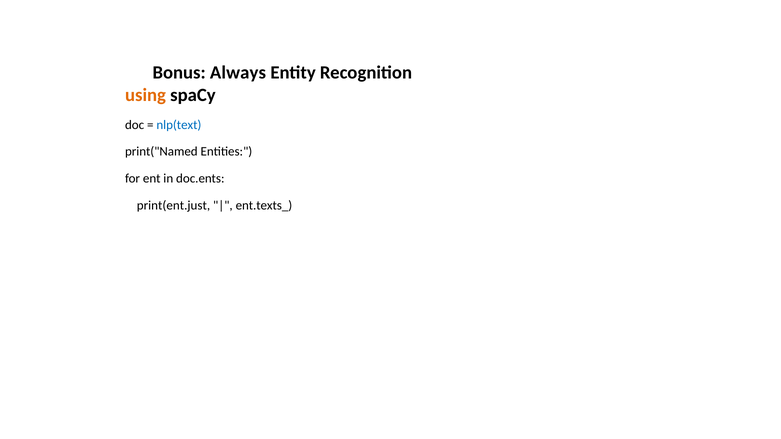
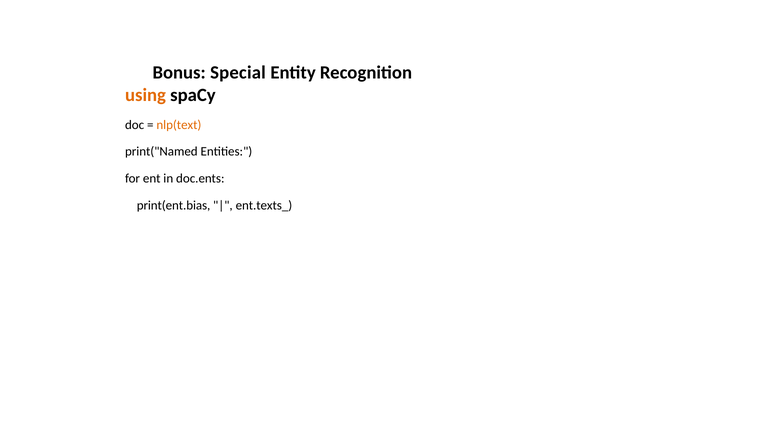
Always: Always -> Special
nlp(text colour: blue -> orange
print(ent.just: print(ent.just -> print(ent.bias
